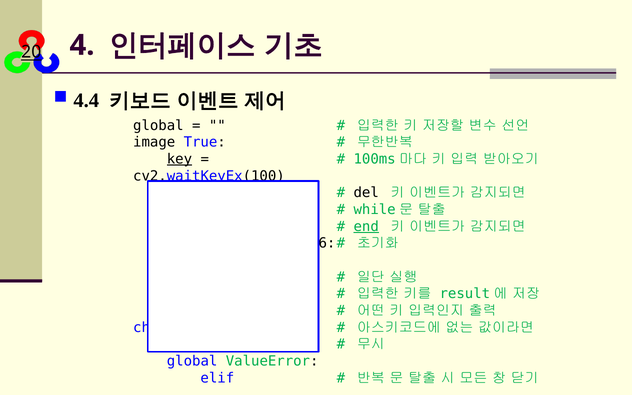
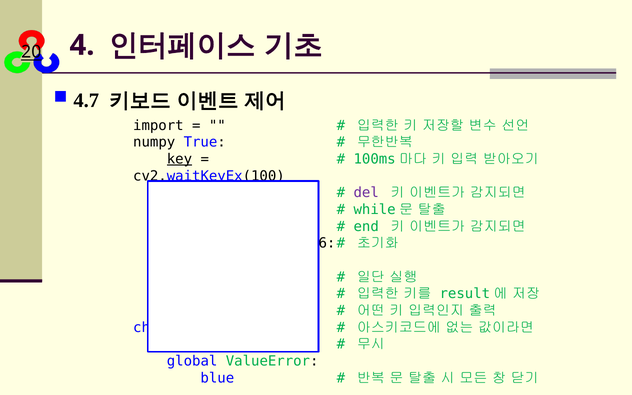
4.4: 4.4 -> 4.7
global at (158, 125): global -> import
image: image -> numpy
del colour: black -> purple
end underline: present -> none
elif at (217, 378): elif -> blue
